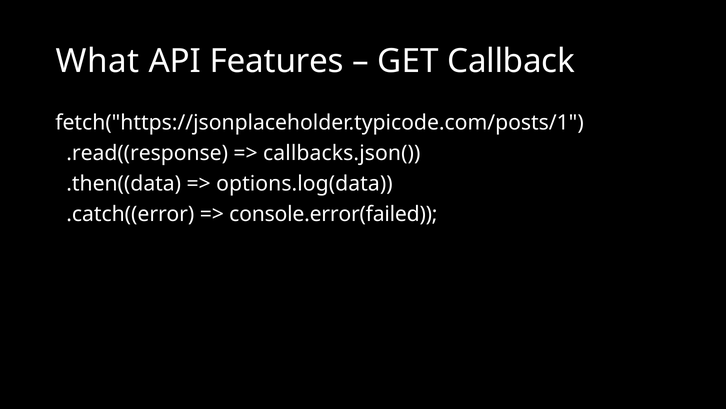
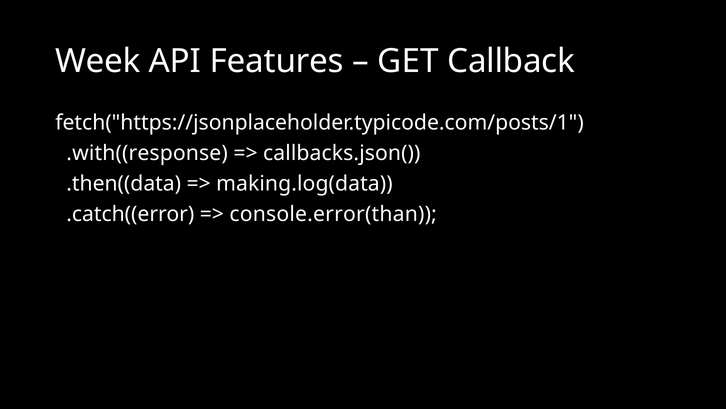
What: What -> Week
.read((response: .read((response -> .with((response
options.log(data: options.log(data -> making.log(data
console.error(failed: console.error(failed -> console.error(than
